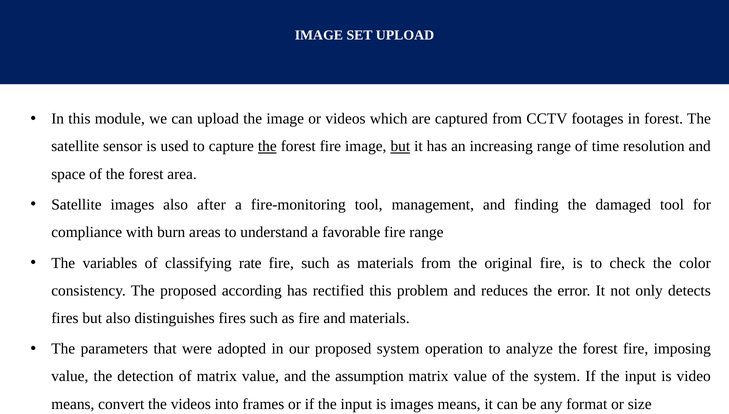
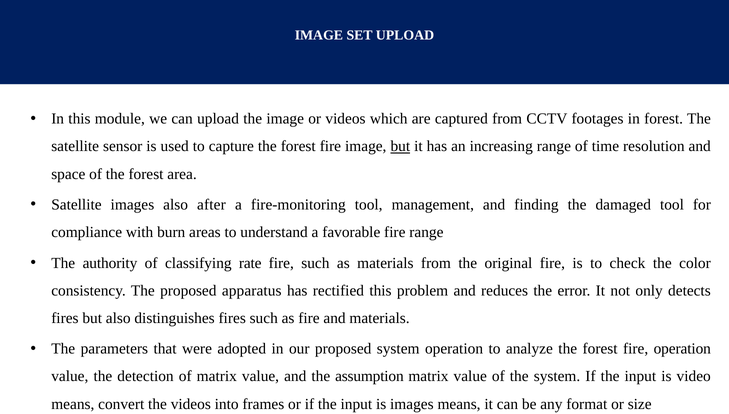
the at (267, 147) underline: present -> none
variables: variables -> authority
according: according -> apparatus
fire imposing: imposing -> operation
